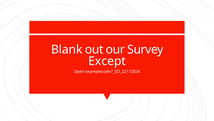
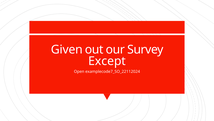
Blank: Blank -> Given
